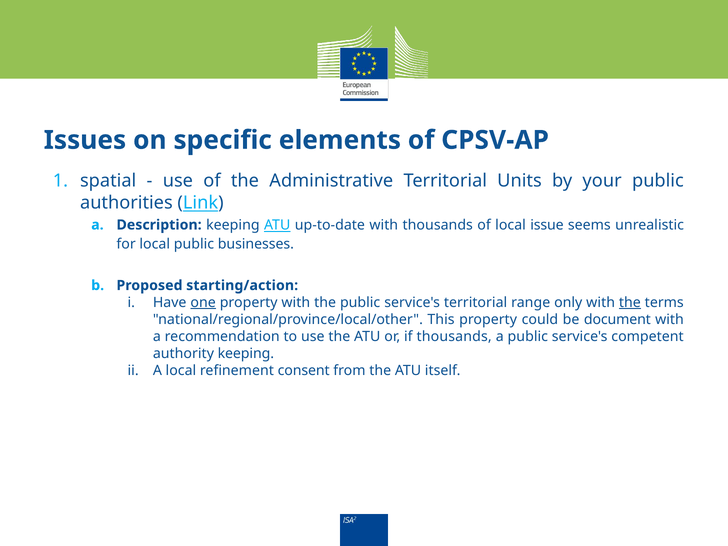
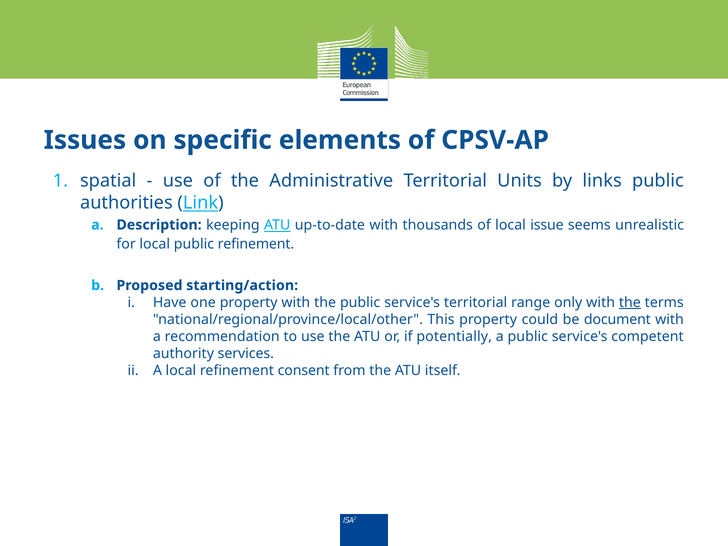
your: your -> links
public businesses: businesses -> refinement
one underline: present -> none
if thousands: thousands -> potentially
authority keeping: keeping -> services
